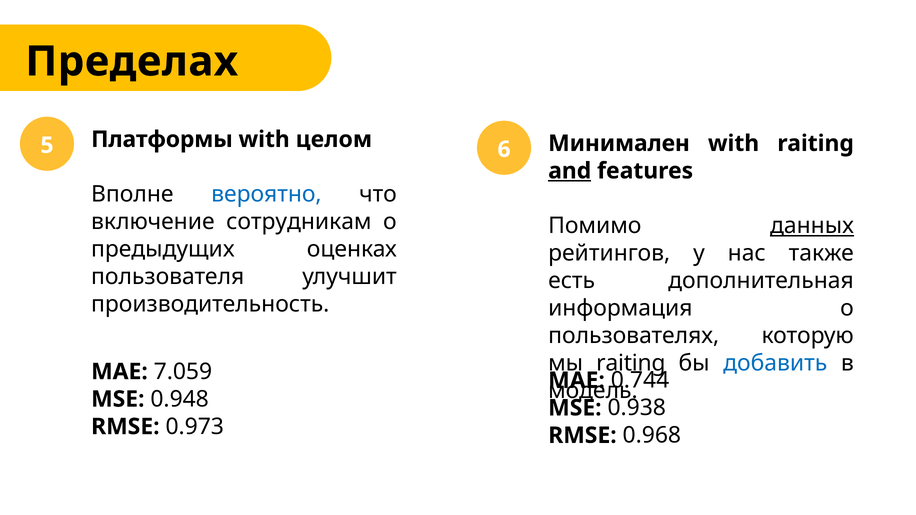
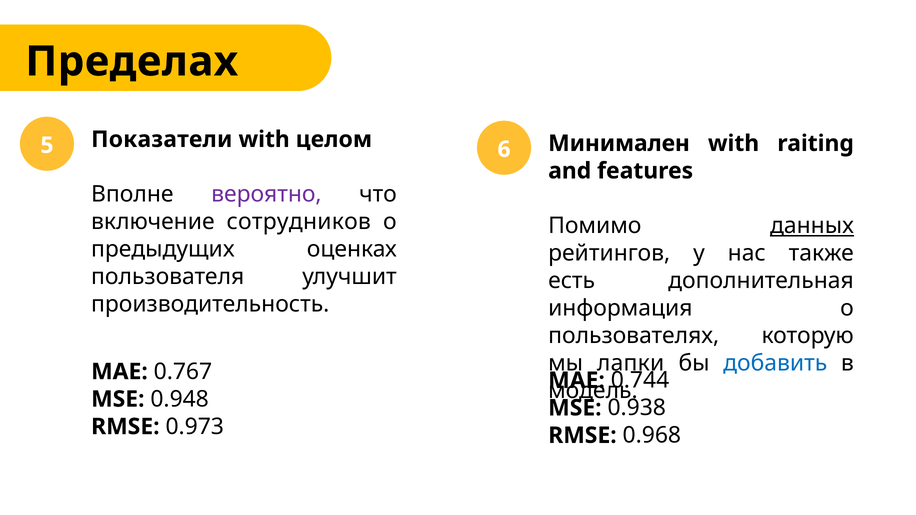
Платформы: Платформы -> Показатели
and underline: present -> none
вероятно colour: blue -> purple
включение сотрудникам: сотрудникам -> сотрудников
мы raiting: raiting -> лапки
7.059: 7.059 -> 0.767
